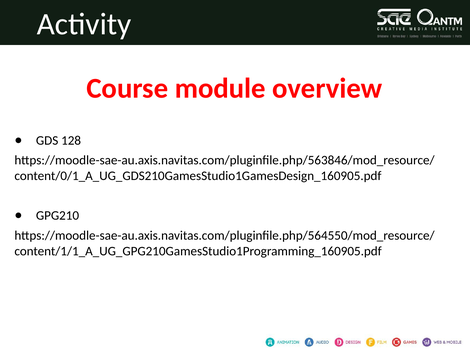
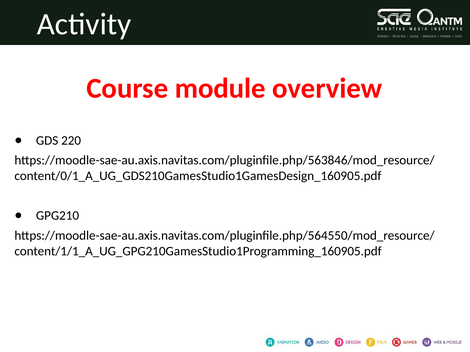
128: 128 -> 220
